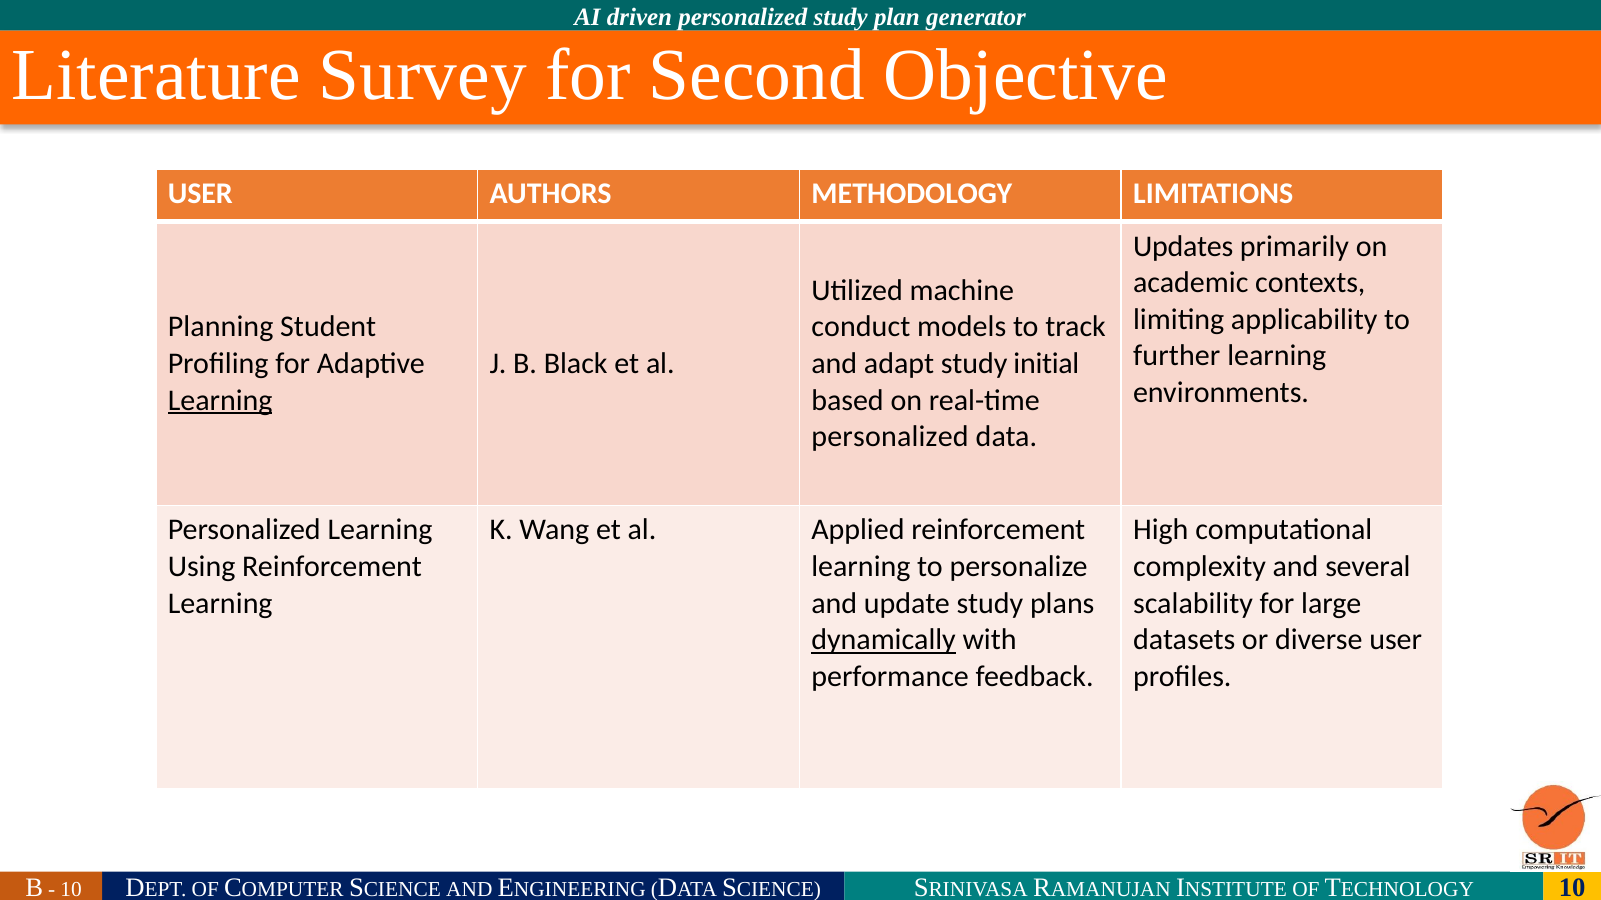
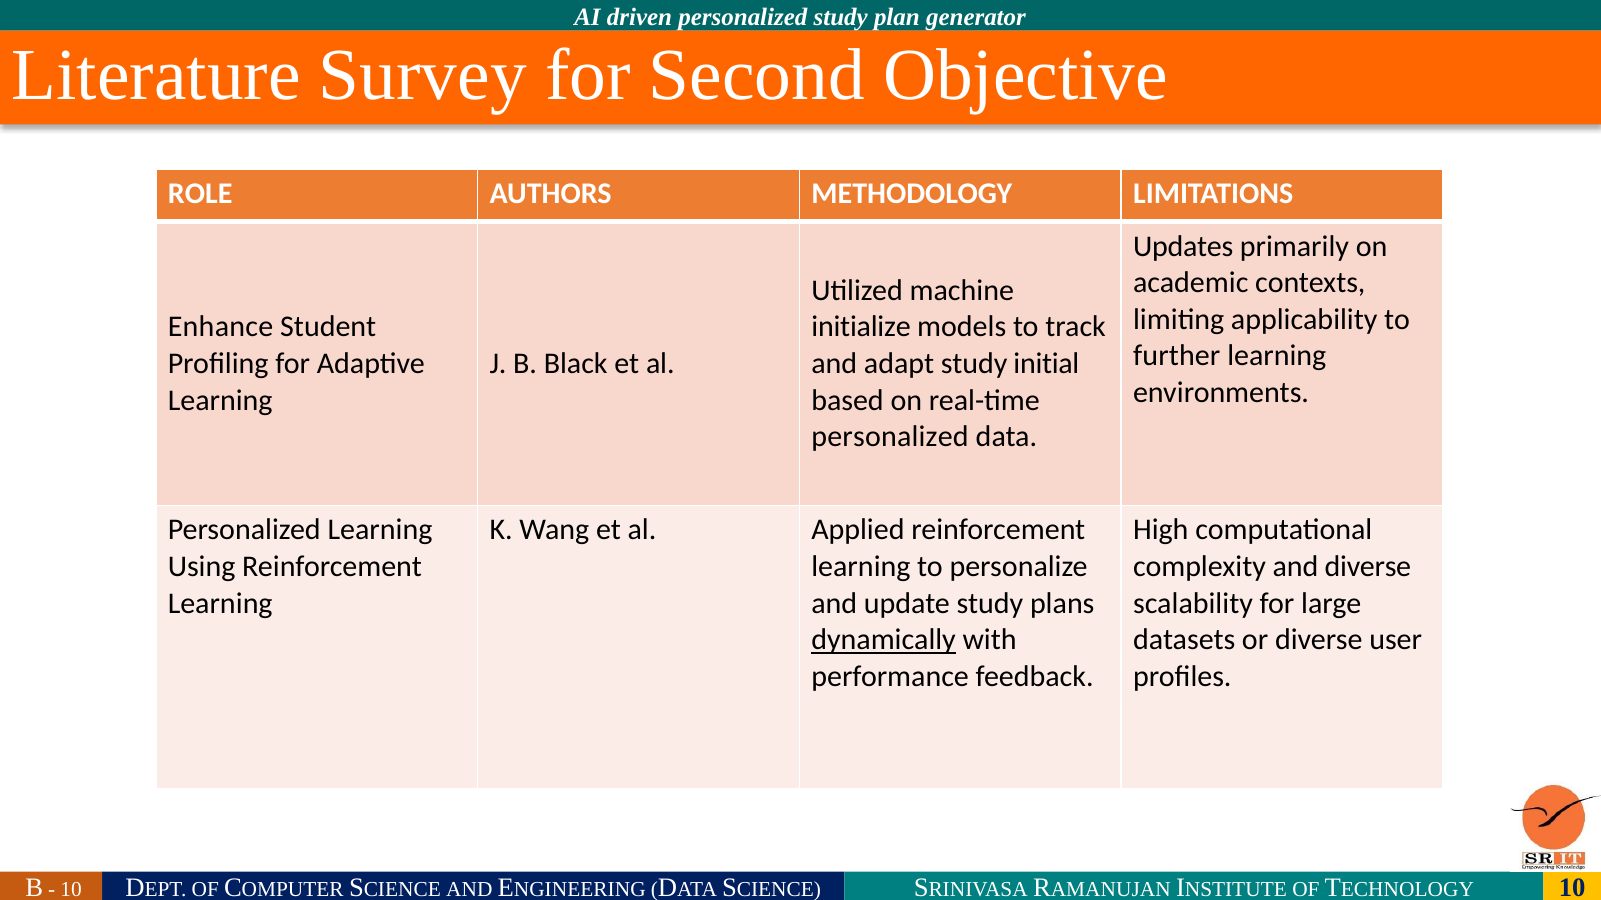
USER at (200, 194): USER -> ROLE
Planning: Planning -> Enhance
conduct: conduct -> initialize
Learning at (220, 401) underline: present -> none
and several: several -> diverse
